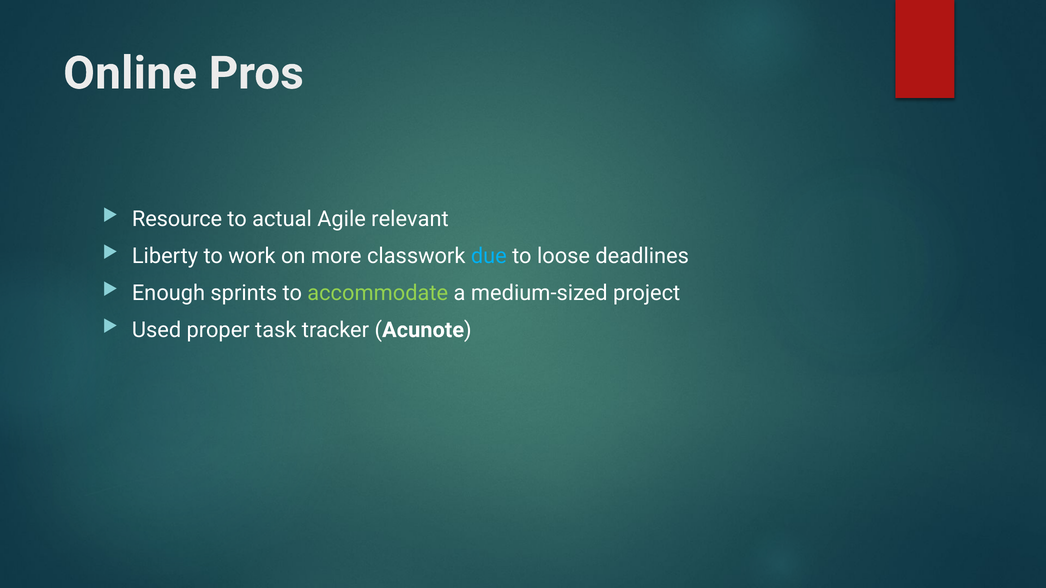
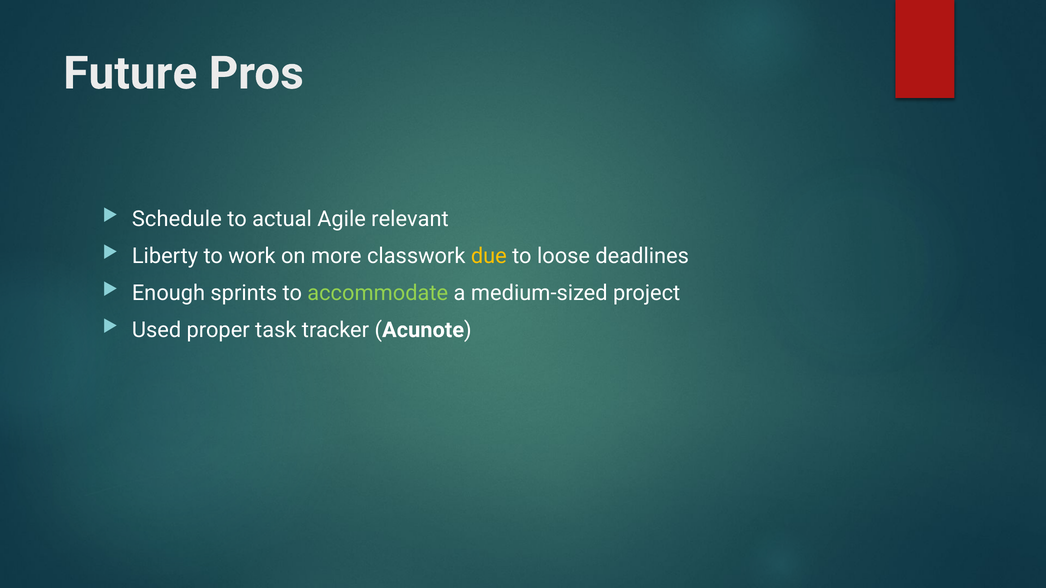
Online: Online -> Future
Resource: Resource -> Schedule
due colour: light blue -> yellow
